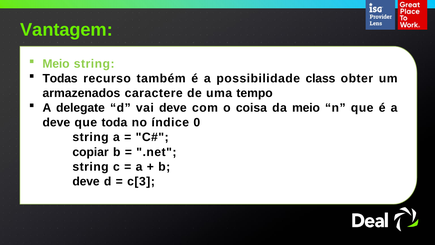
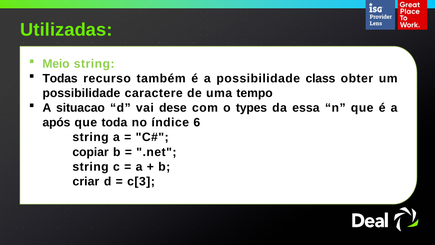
Vantagem: Vantagem -> Utilizadas
armazenados at (81, 93): armazenados -> possibilidade
delegate: delegate -> situacao
vai deve: deve -> dese
coisa: coisa -> types
da meio: meio -> essa
deve at (56, 122): deve -> após
0: 0 -> 6
deve at (86, 181): deve -> criar
